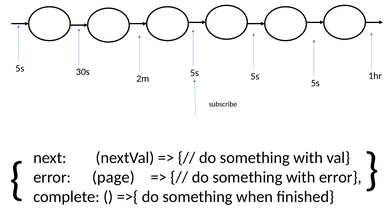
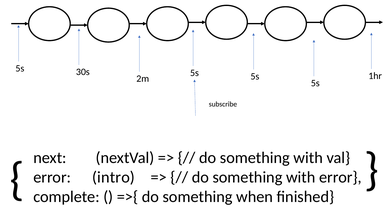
page: page -> intro
